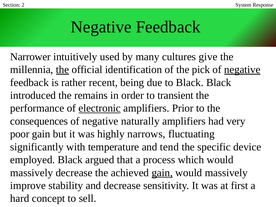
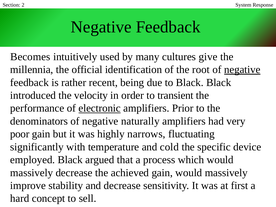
Narrower: Narrower -> Becomes
the at (62, 70) underline: present -> none
pick: pick -> root
remains: remains -> velocity
consequences: consequences -> denominators
tend: tend -> cold
gain at (162, 173) underline: present -> none
